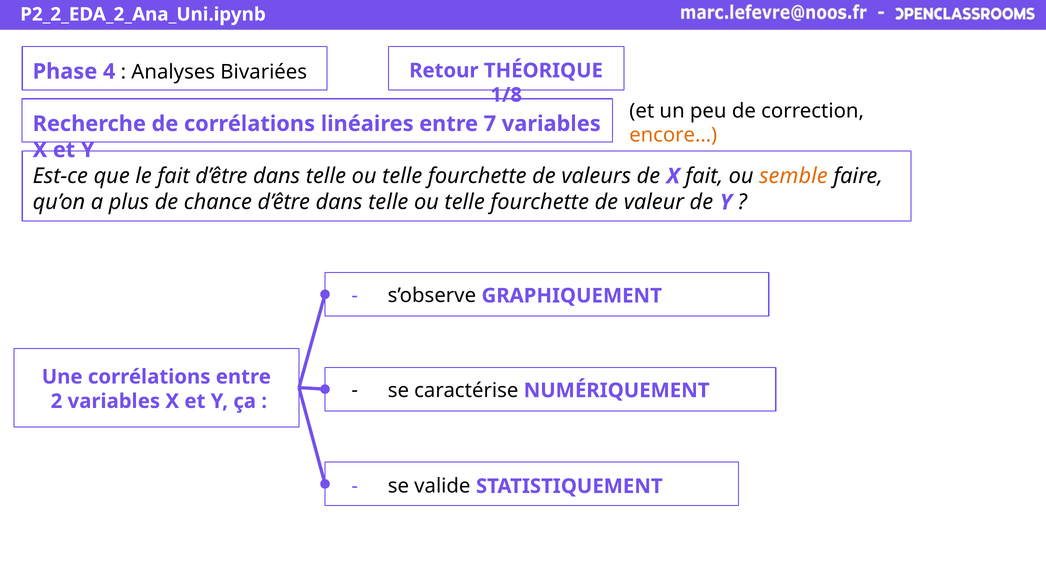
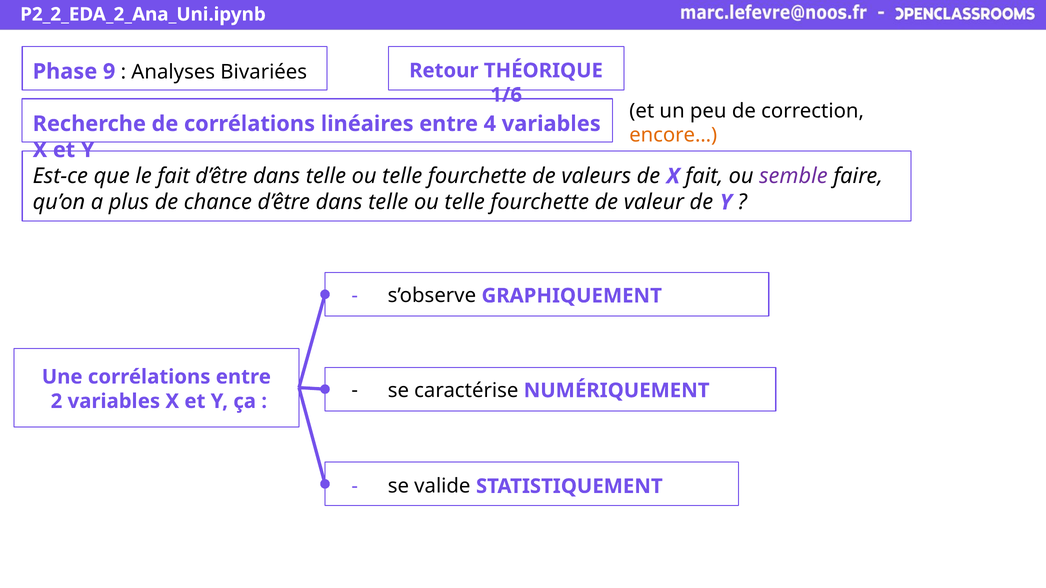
4: 4 -> 9
1/8: 1/8 -> 1/6
7: 7 -> 4
semble colour: orange -> purple
